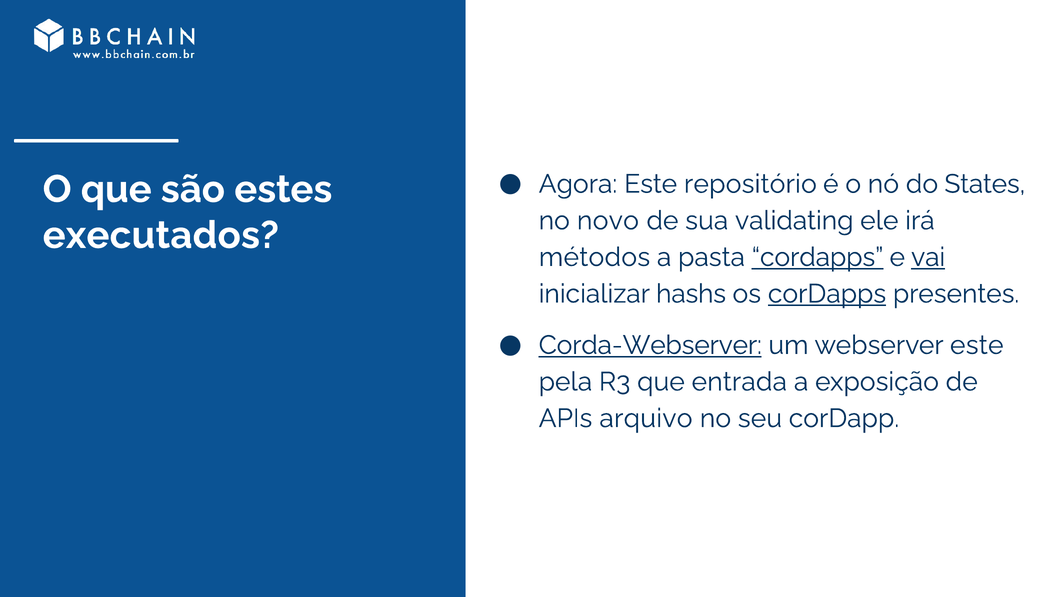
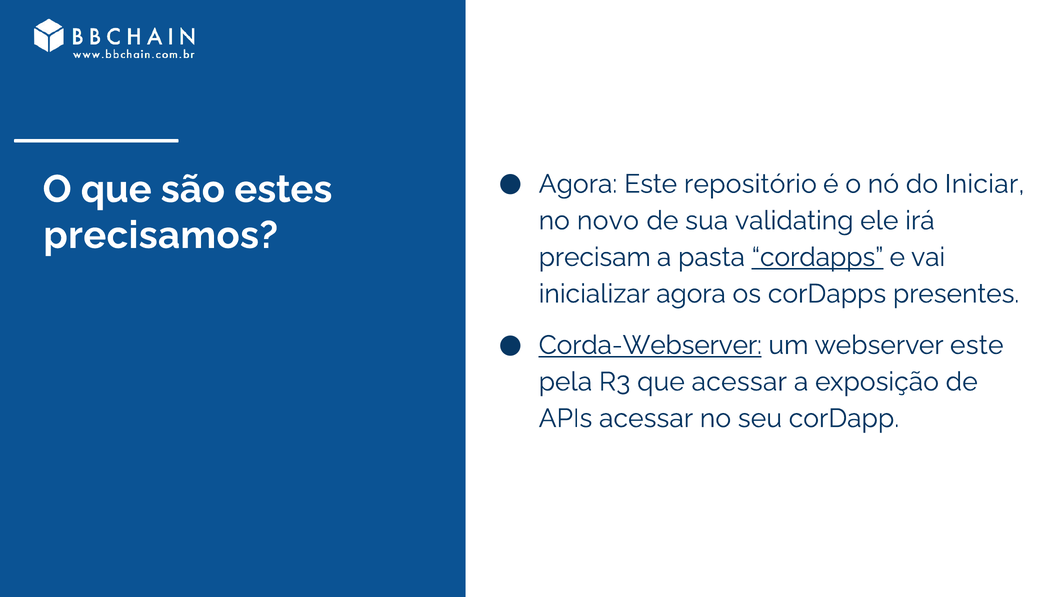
States: States -> Iniciar
executados: executados -> precisamos
métodos: métodos -> precisam
vai underline: present -> none
inicializar hashs: hashs -> agora
corDapps at (827, 294) underline: present -> none
que entrada: entrada -> acessar
APIs arquivo: arquivo -> acessar
